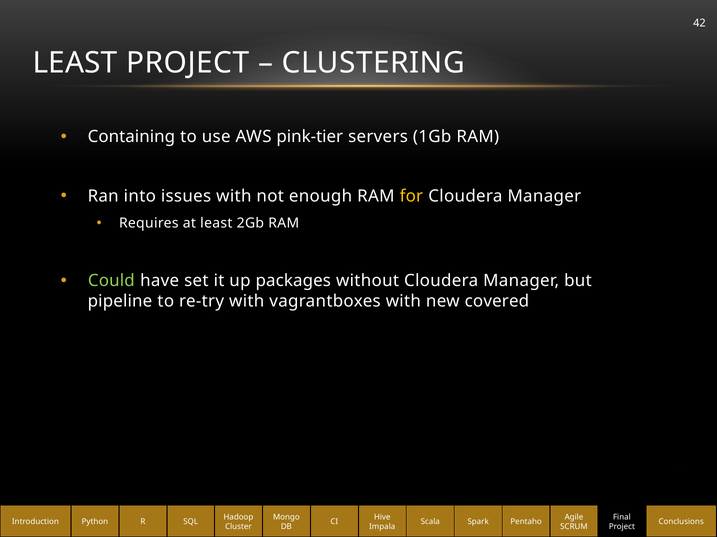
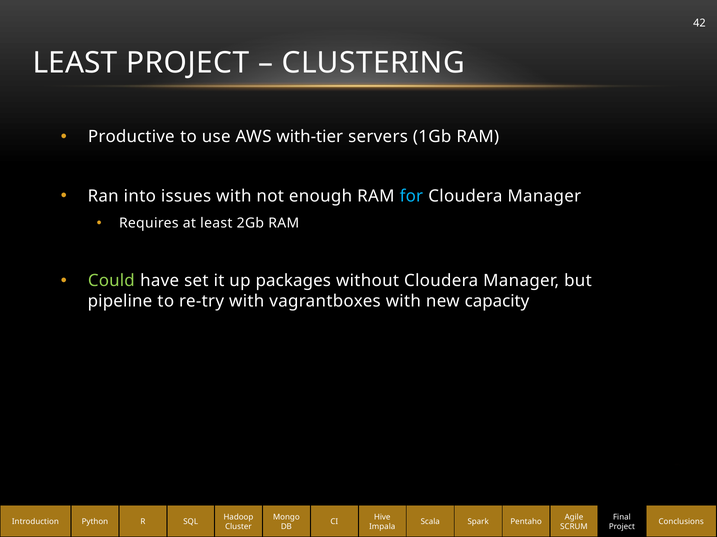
Containing: Containing -> Productive
pink-tier: pink-tier -> with-tier
for colour: yellow -> light blue
covered: covered -> capacity
